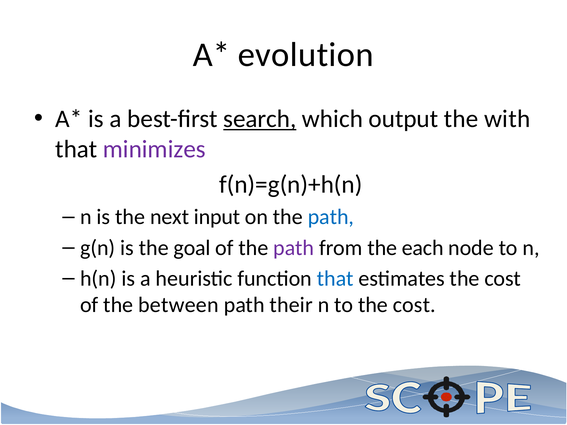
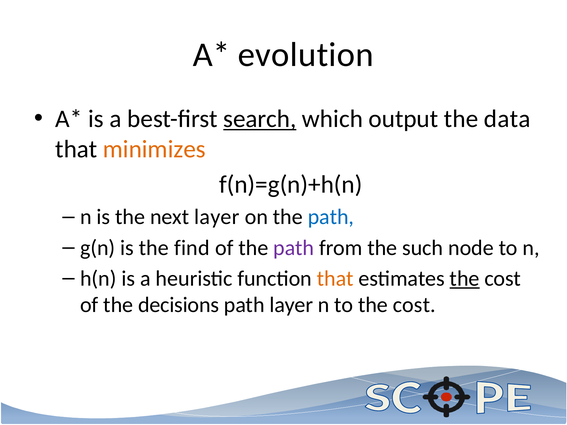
with: with -> data
minimizes colour: purple -> orange
next input: input -> layer
goal: goal -> find
each: each -> such
that at (335, 279) colour: blue -> orange
the at (465, 279) underline: none -> present
between: between -> decisions
path their: their -> layer
